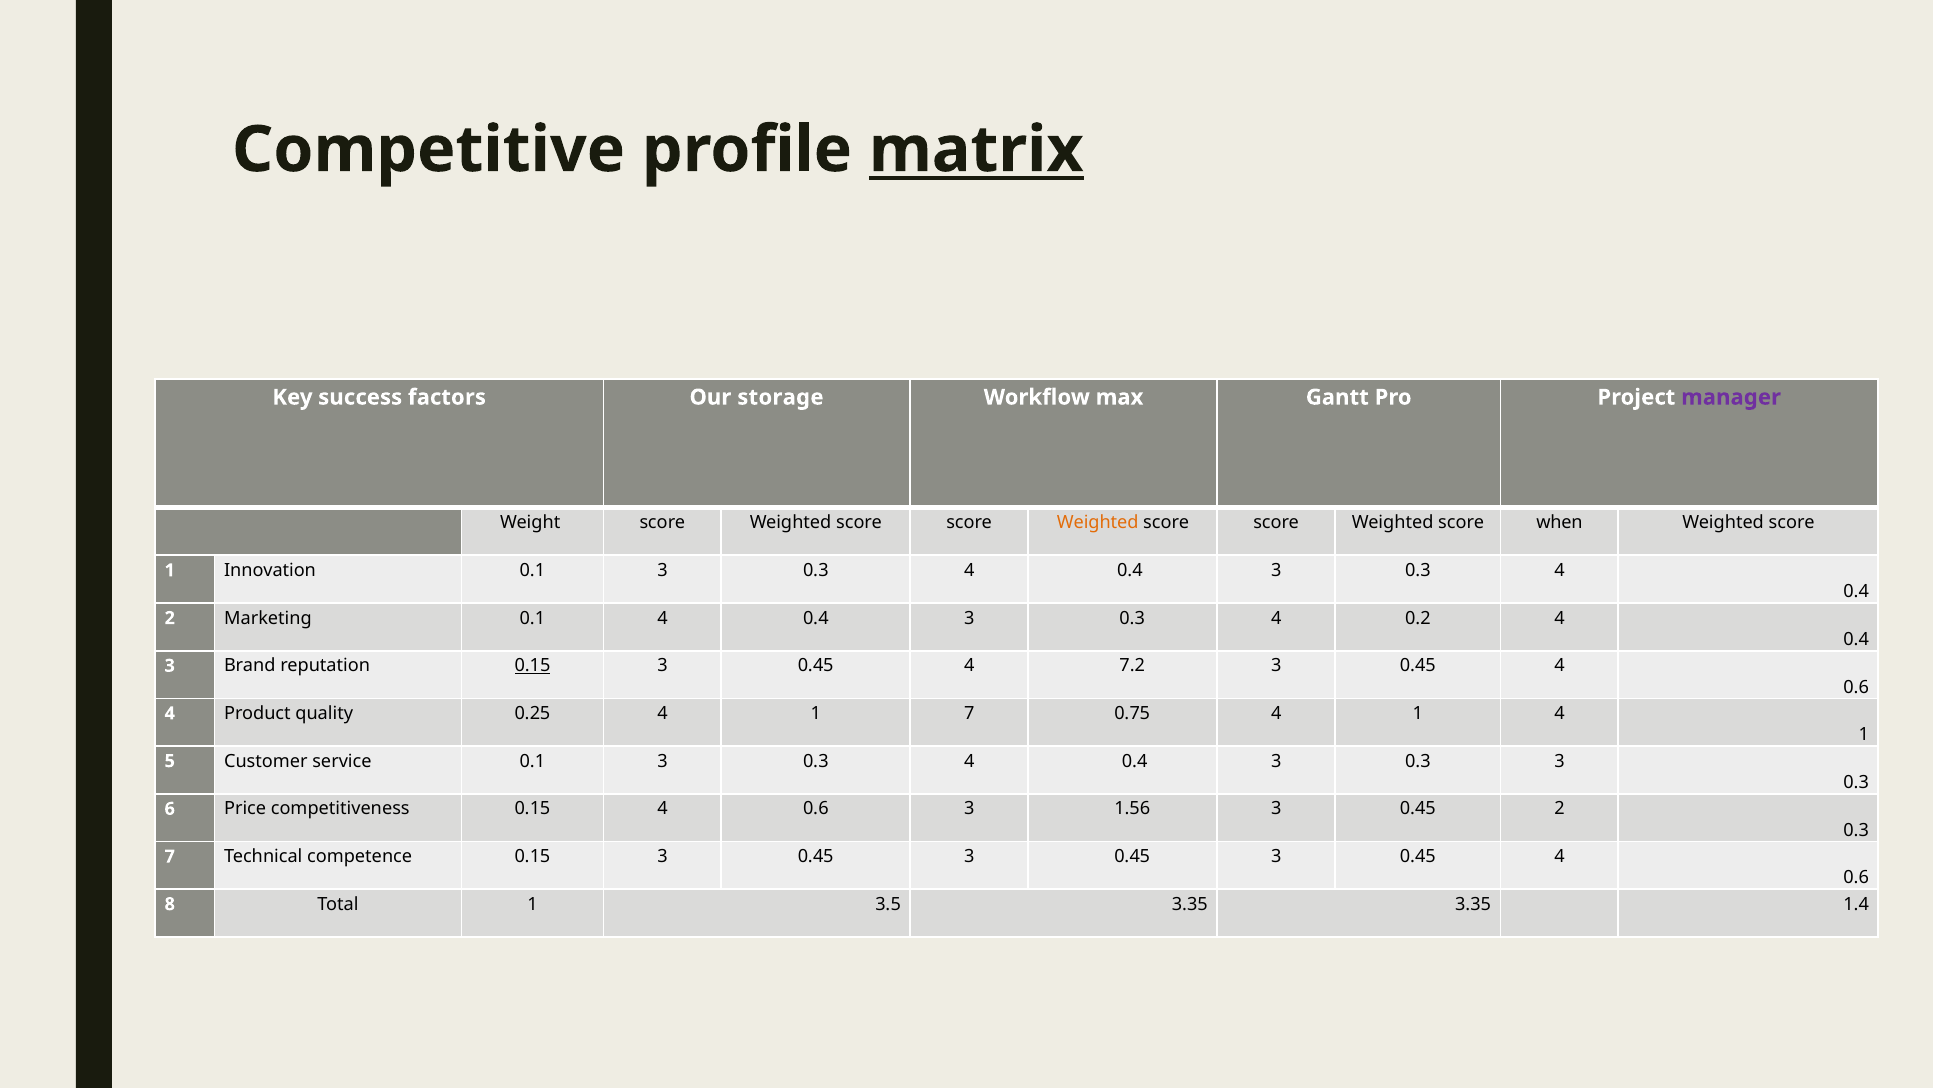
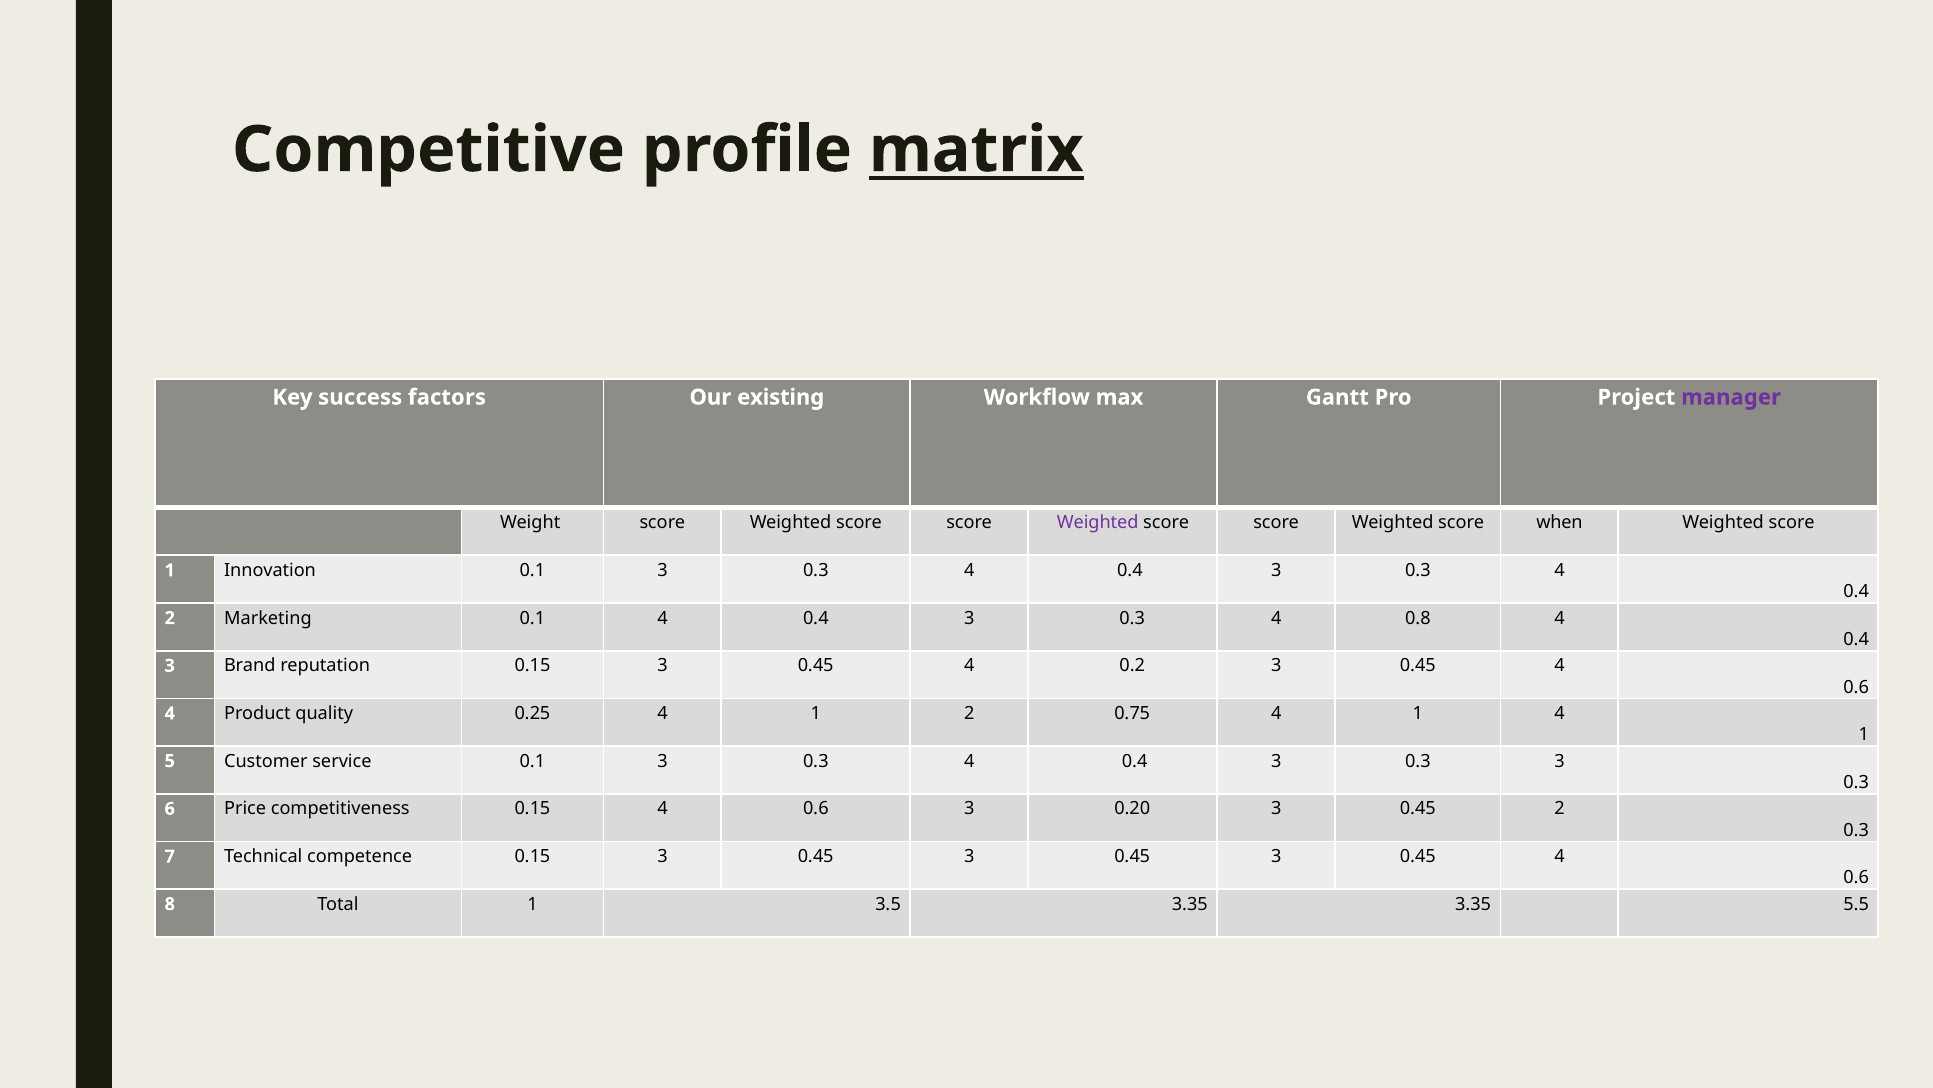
storage: storage -> existing
Weighted at (1098, 522) colour: orange -> purple
0.2: 0.2 -> 0.8
0.15 at (532, 665) underline: present -> none
7.2: 7.2 -> 0.2
1 7: 7 -> 2
1.56: 1.56 -> 0.20
1.4: 1.4 -> 5.5
